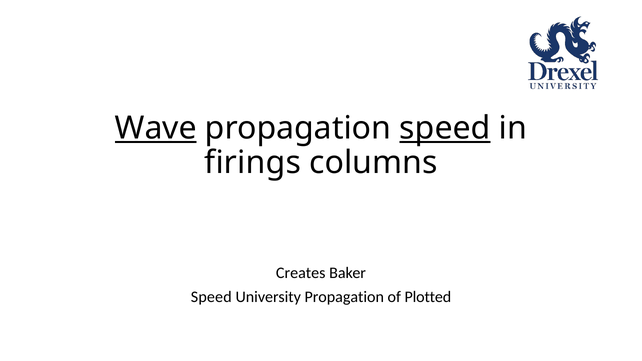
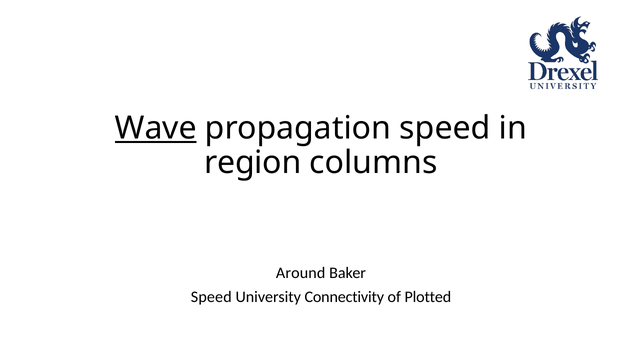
speed at (445, 128) underline: present -> none
firings: firings -> region
Creates: Creates -> Around
University Propagation: Propagation -> Connectivity
